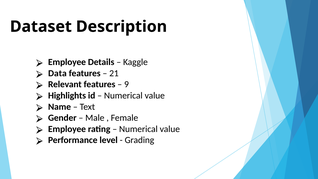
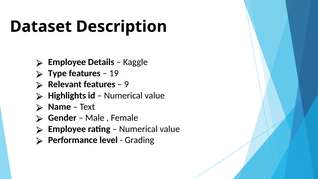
Data: Data -> Type
21: 21 -> 19
